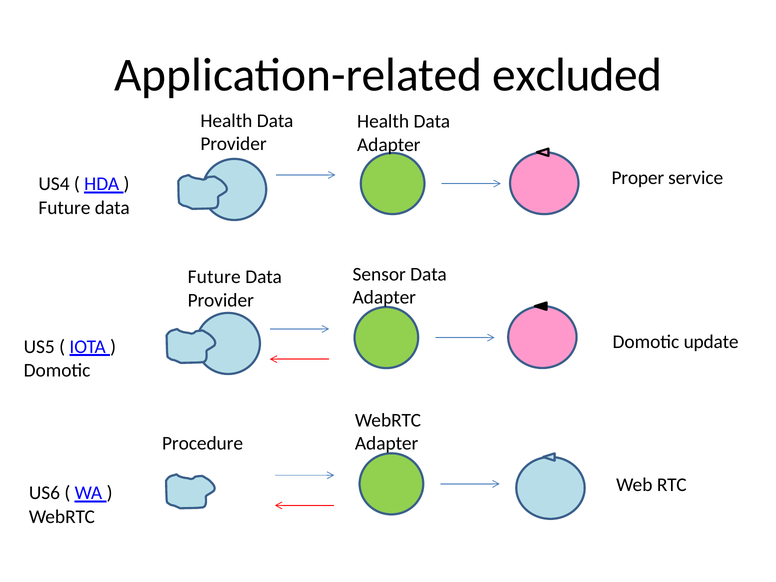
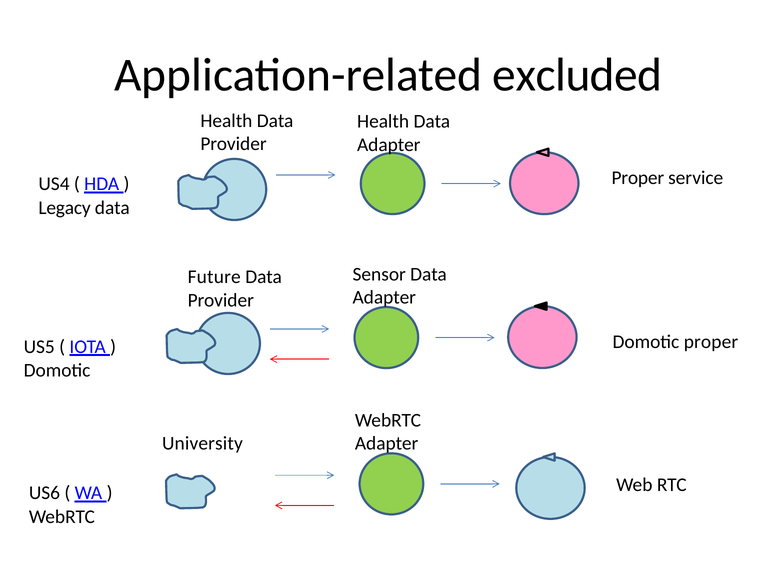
Future at (64, 208): Future -> Legacy
Domotic update: update -> proper
Procedure: Procedure -> University
